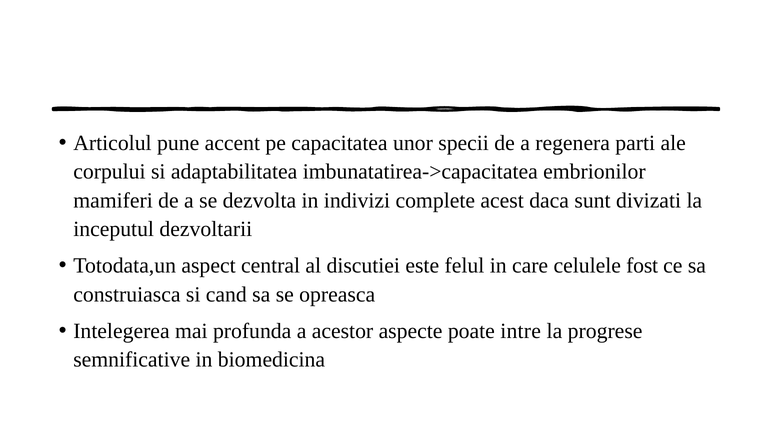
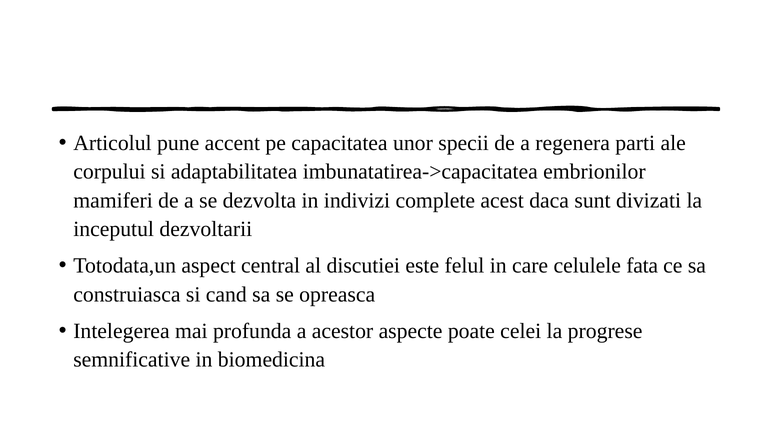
fost: fost -> fata
intre: intre -> celei
